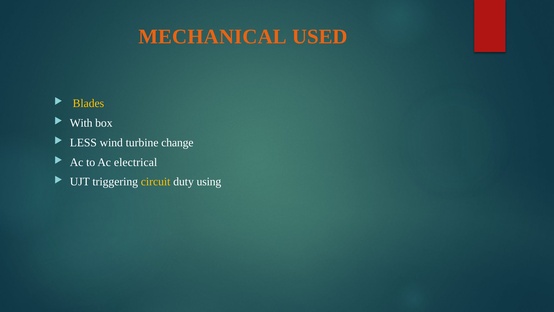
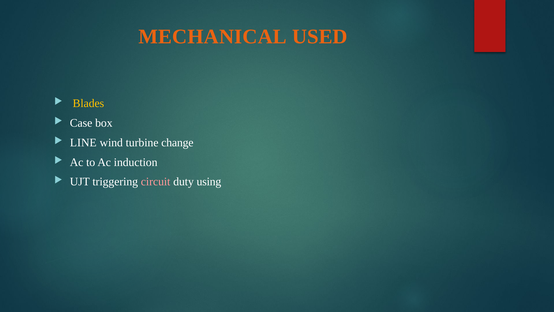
With: With -> Case
LESS: LESS -> LINE
electrical: electrical -> induction
circuit colour: yellow -> pink
